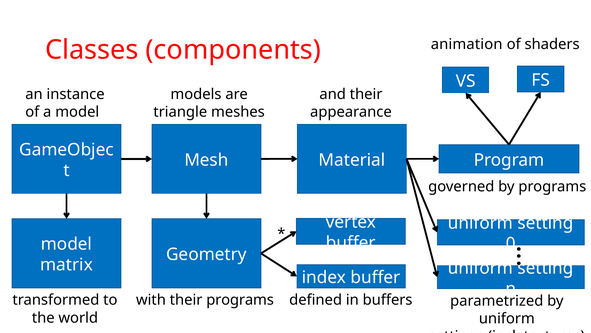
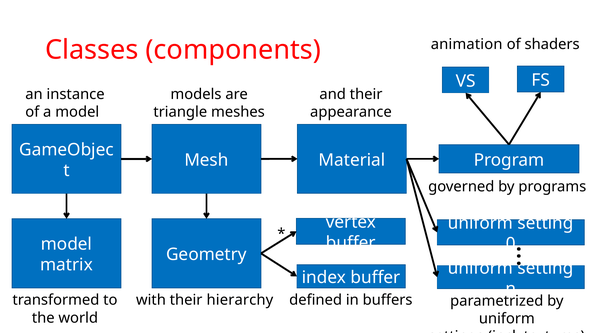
their programs: programs -> hierarchy
